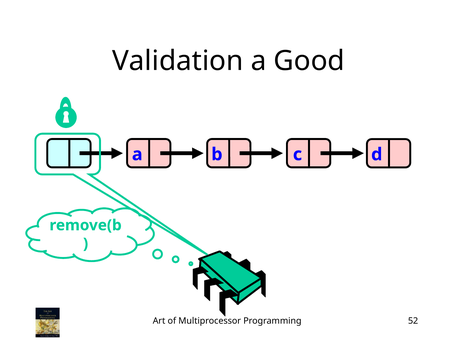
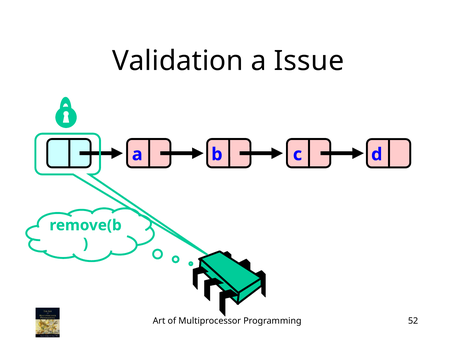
Good: Good -> Issue
